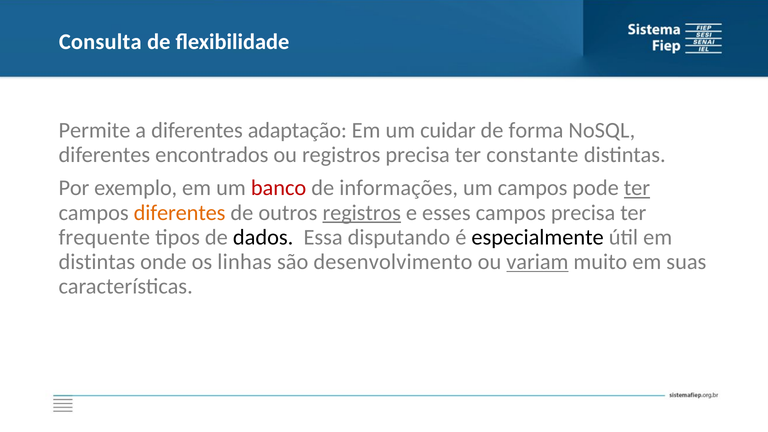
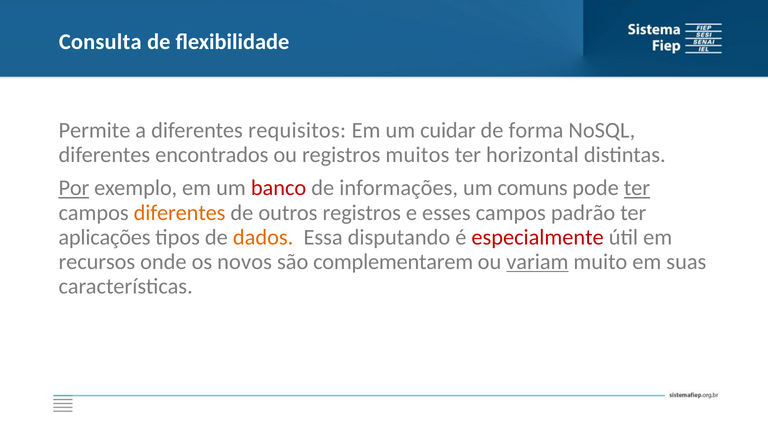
adaptação: adaptação -> requisitos
registros precisa: precisa -> muitos
constante: constante -> horizontal
Por underline: none -> present
um campos: campos -> comuns
registros at (362, 213) underline: present -> none
campos precisa: precisa -> padrão
frequente: frequente -> aplicações
dados colour: black -> orange
especialmente colour: black -> red
distintas at (97, 262): distintas -> recursos
linhas: linhas -> novos
desenvolvimento: desenvolvimento -> complementarem
